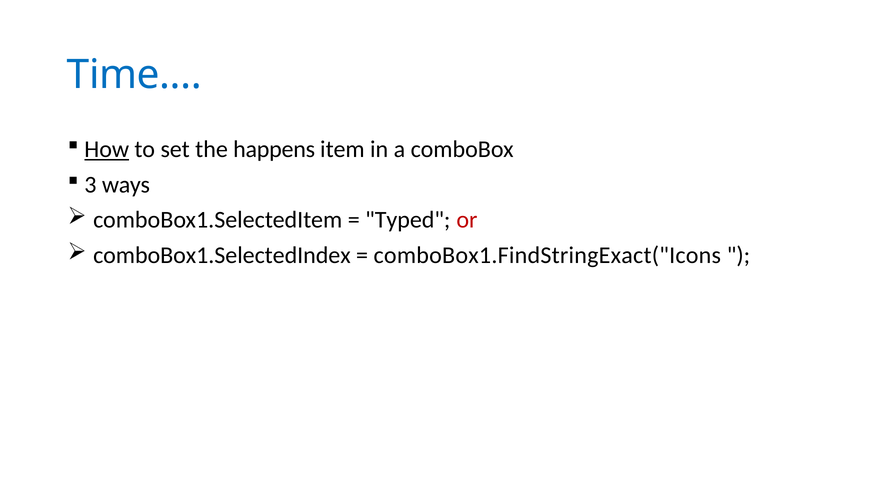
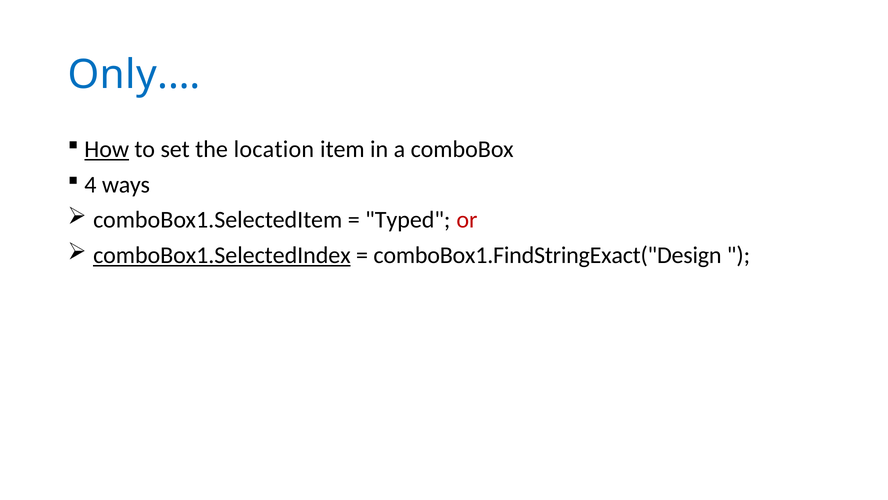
Time.…: Time.… -> Only.…
happens: happens -> location
3: 3 -> 4
comboBox1.SelectedIndex underline: none -> present
comboBox1.FindStringExact("Icons: comboBox1.FindStringExact("Icons -> comboBox1.FindStringExact("Design
